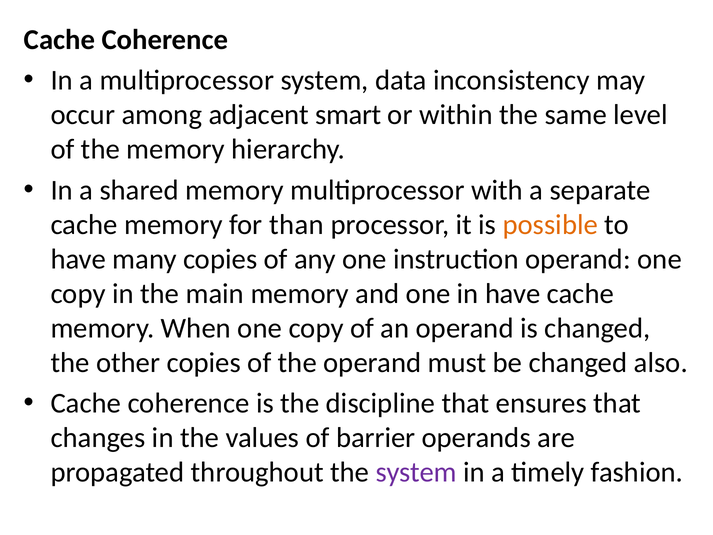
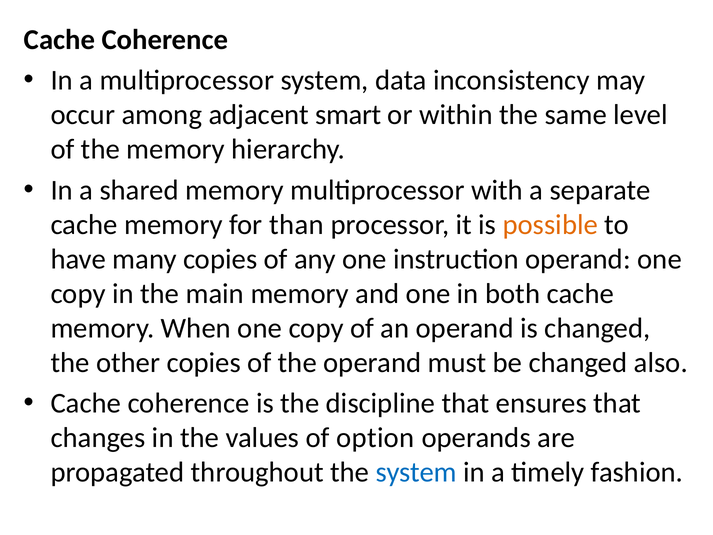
in have: have -> both
barrier: barrier -> option
system at (416, 472) colour: purple -> blue
